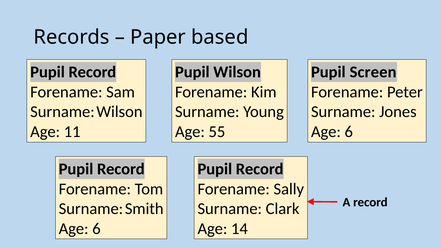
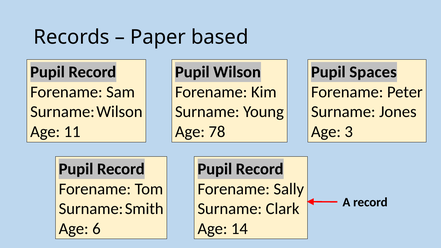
Screen: Screen -> Spaces
55: 55 -> 78
6 at (349, 132): 6 -> 3
